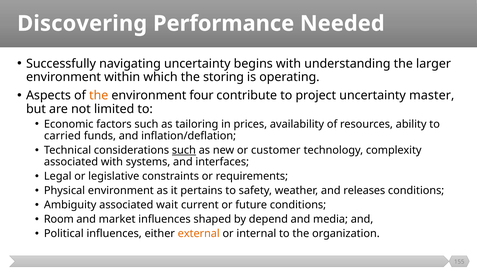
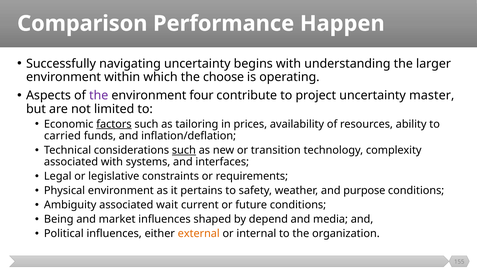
Discovering: Discovering -> Comparison
Needed: Needed -> Happen
storing: storing -> choose
the at (99, 95) colour: orange -> purple
factors underline: none -> present
customer: customer -> transition
releases: releases -> purpose
Room: Room -> Being
